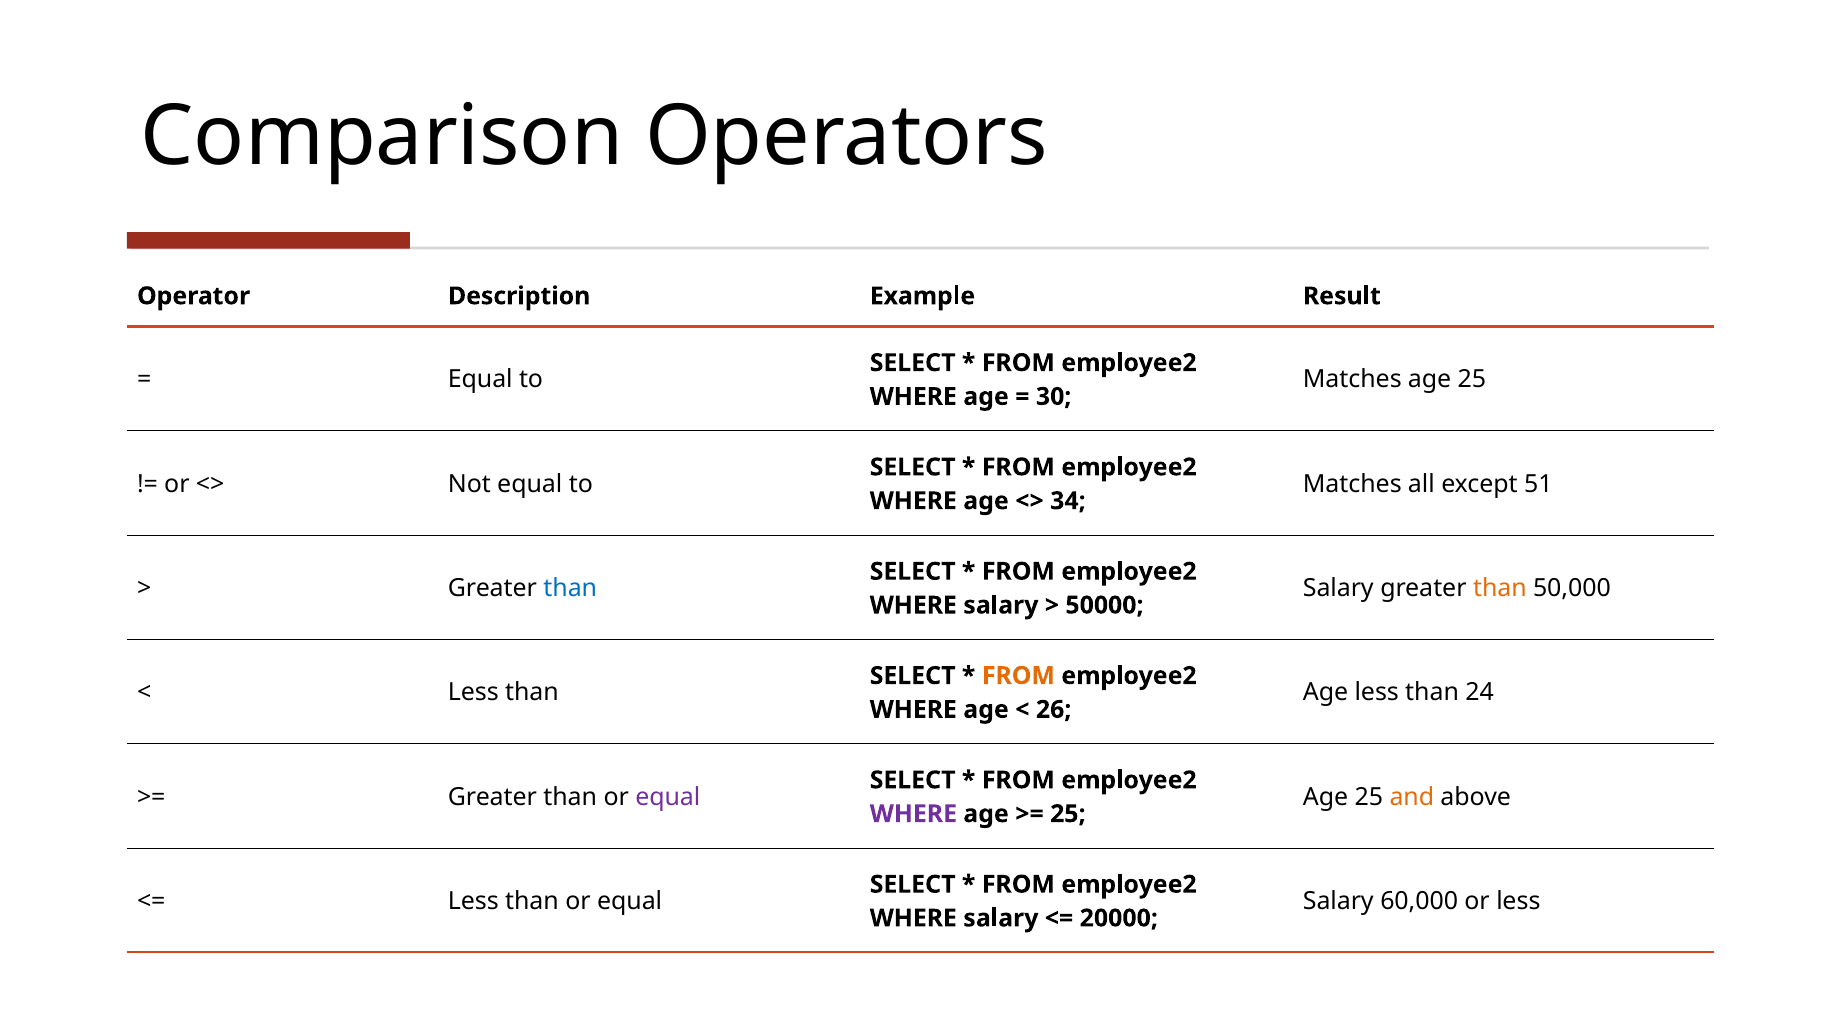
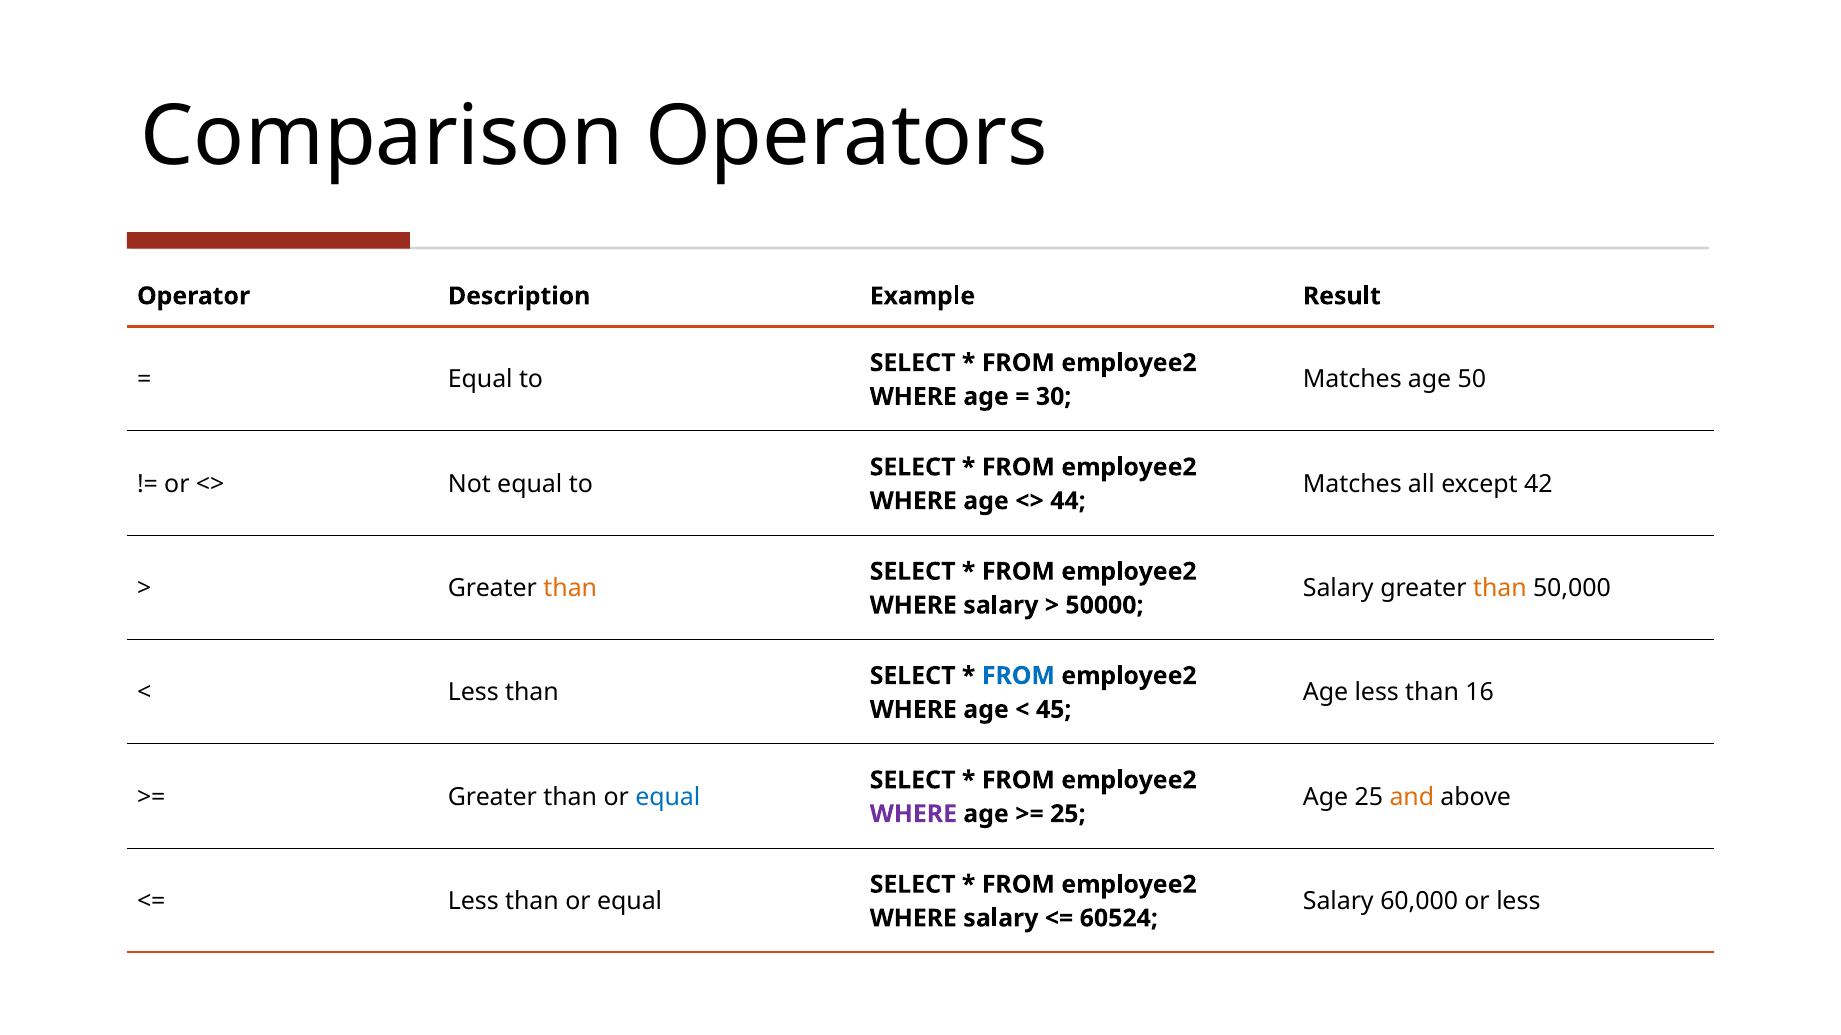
Matches age 25: 25 -> 50
51: 51 -> 42
34: 34 -> 44
than at (570, 589) colour: blue -> orange
FROM at (1018, 676) colour: orange -> blue
24: 24 -> 16
26: 26 -> 45
equal at (668, 797) colour: purple -> blue
20000: 20000 -> 60524
